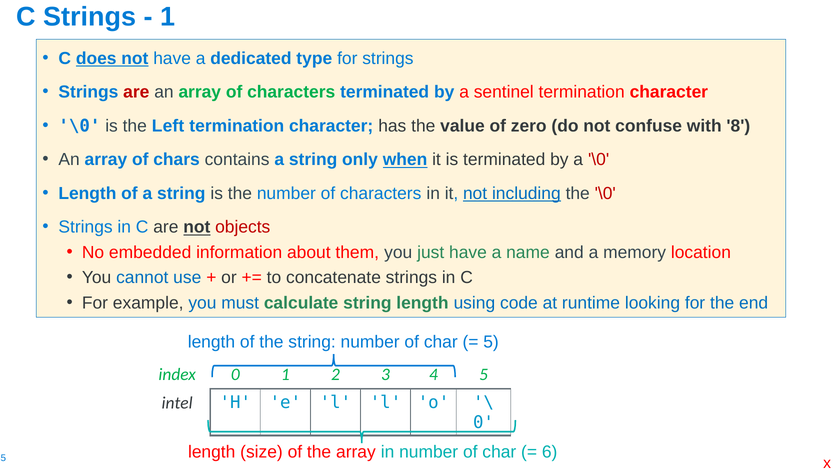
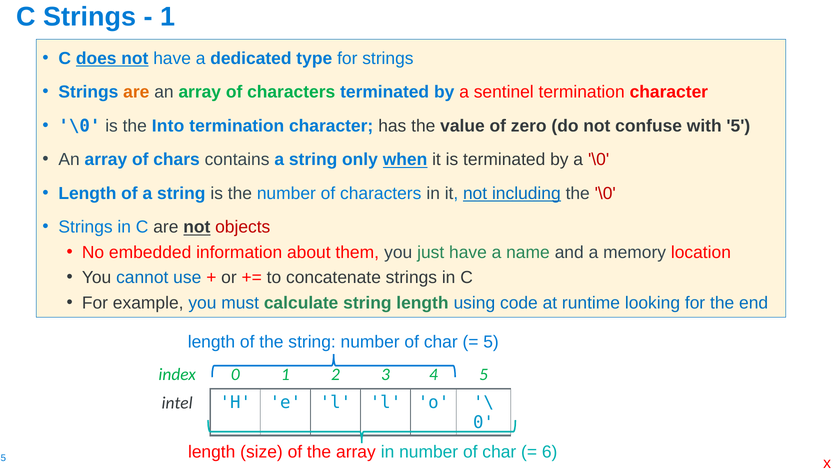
are at (136, 92) colour: red -> orange
Left: Left -> Into
with 8: 8 -> 5
